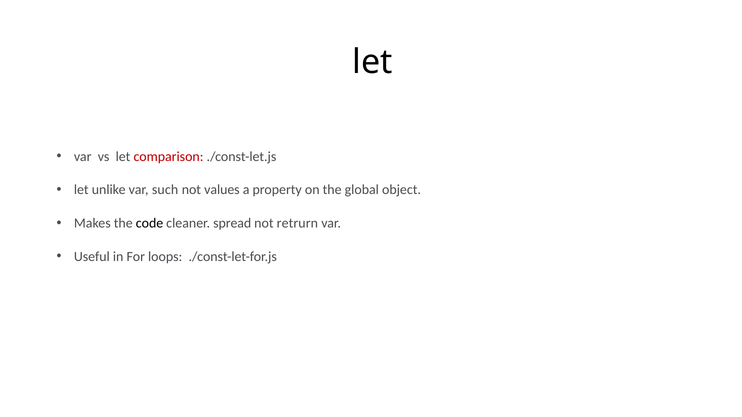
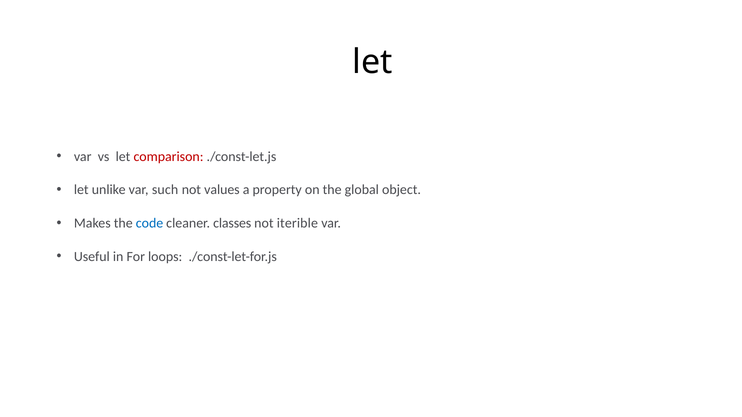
code colour: black -> blue
spread: spread -> classes
retrurn: retrurn -> iterible
